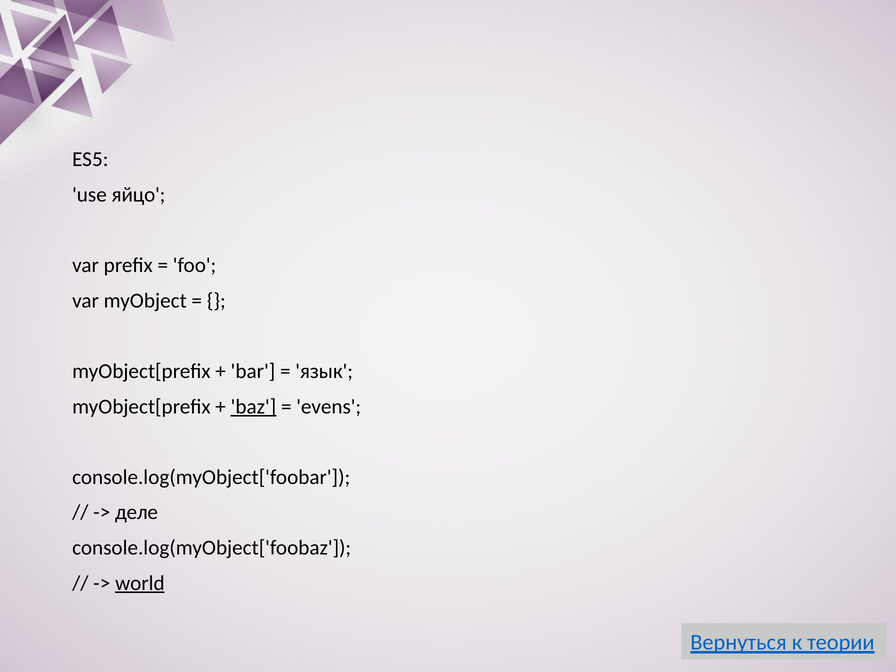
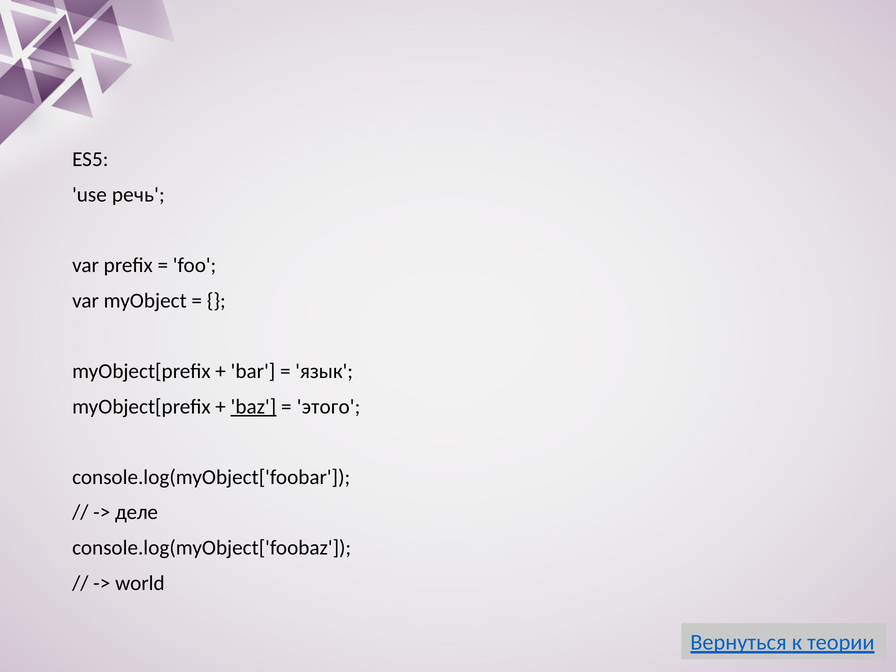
яйцо: яйцо -> речь
evens: evens -> этого
world underline: present -> none
